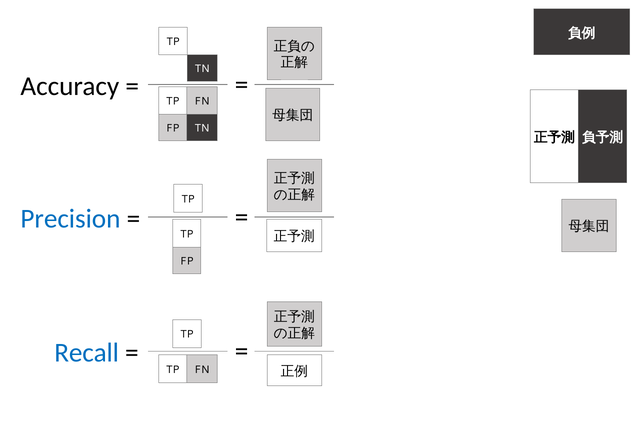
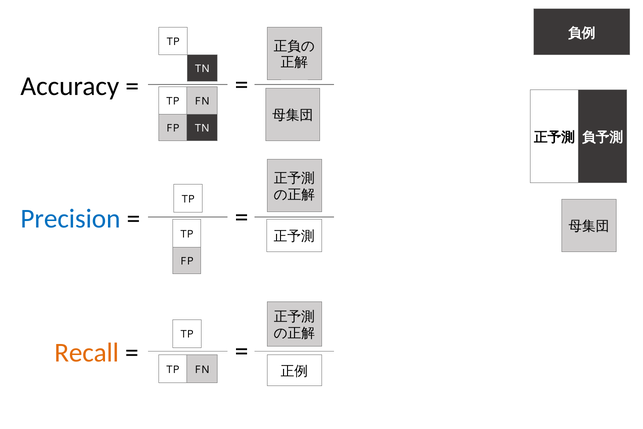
Recall colour: blue -> orange
